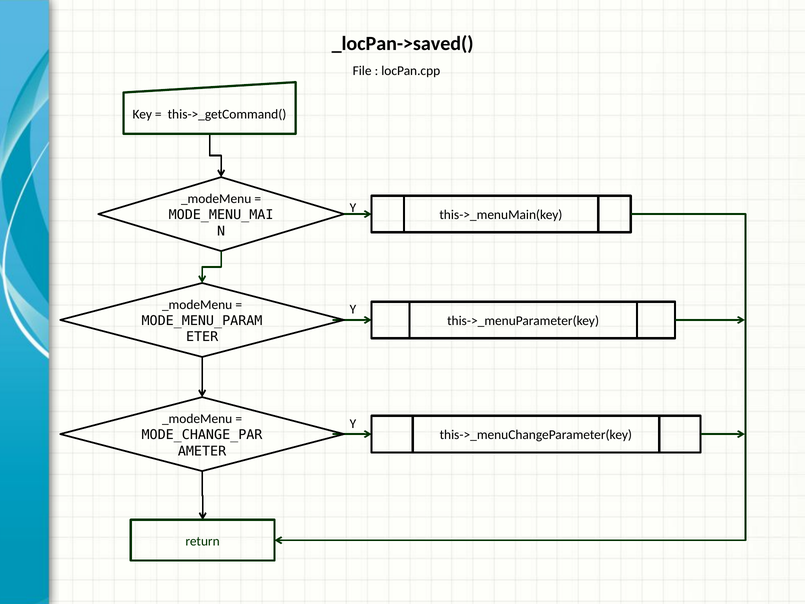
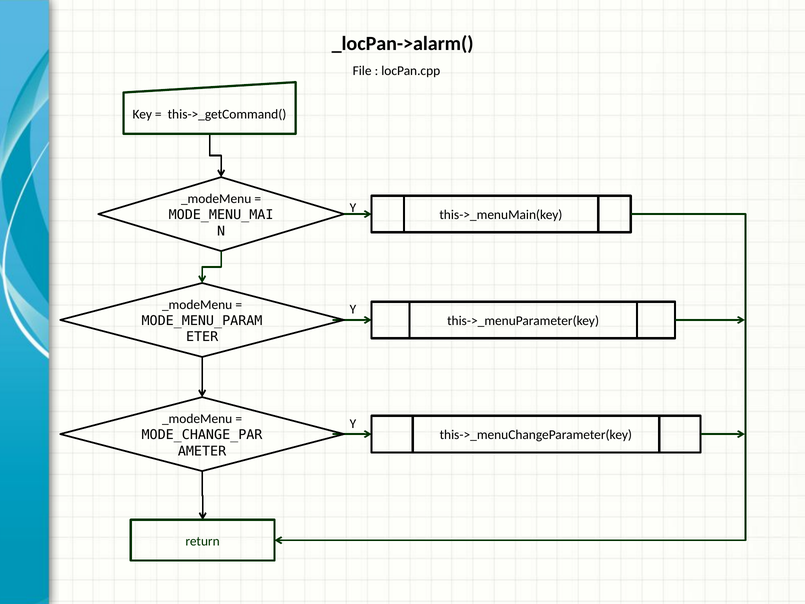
_locPan->saved(: _locPan->saved( -> _locPan->alarm(
